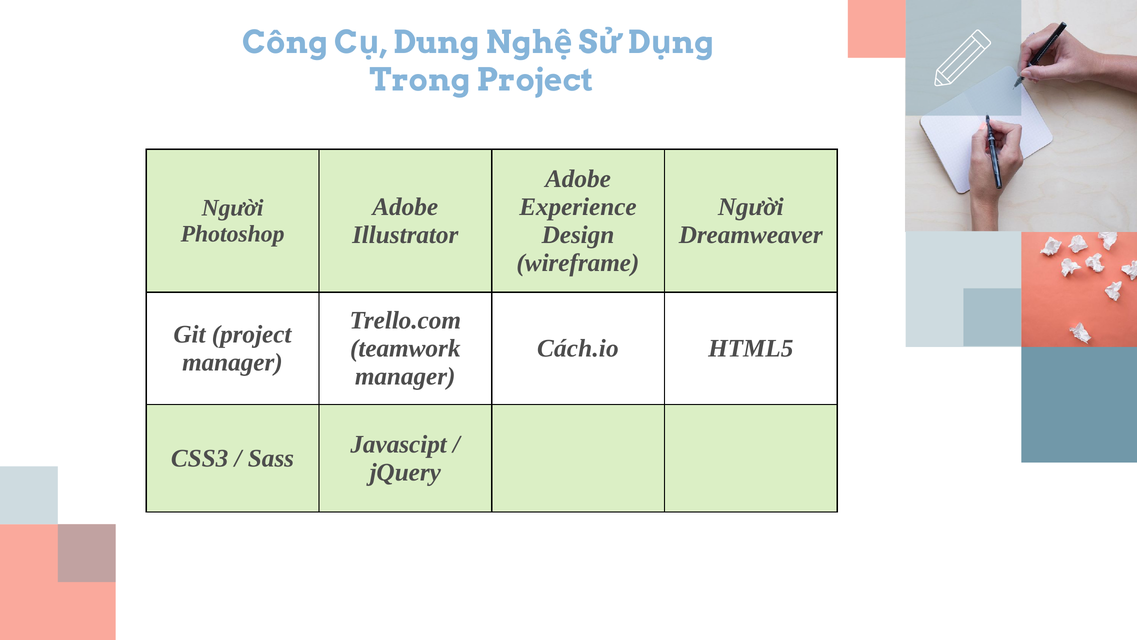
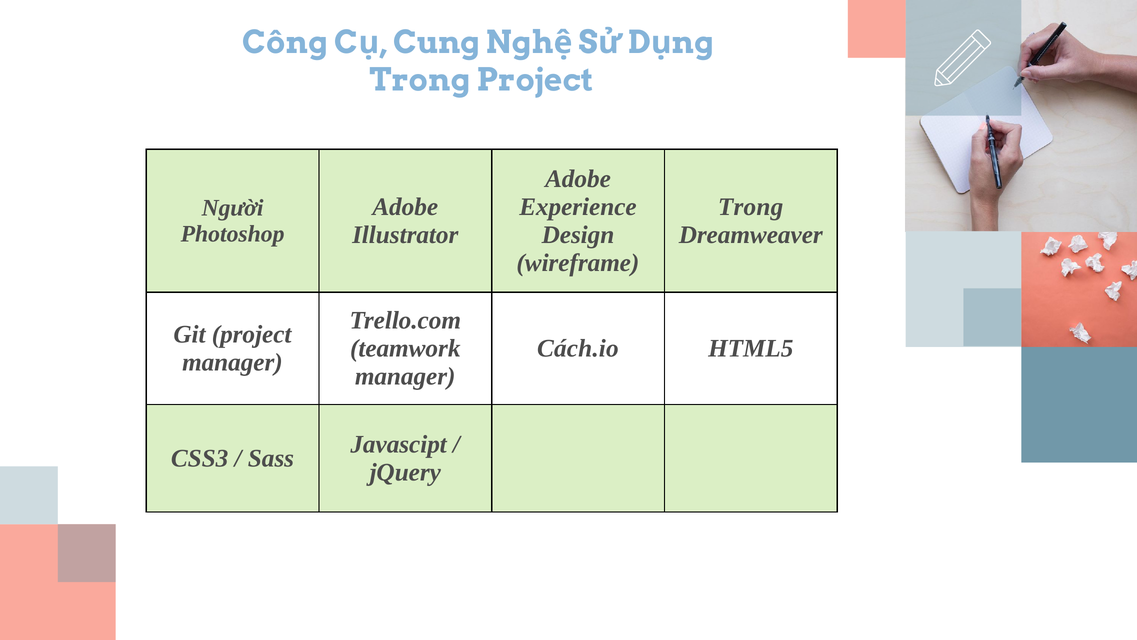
Dung: Dung -> Cung
Người at (751, 207): Người -> Trong
